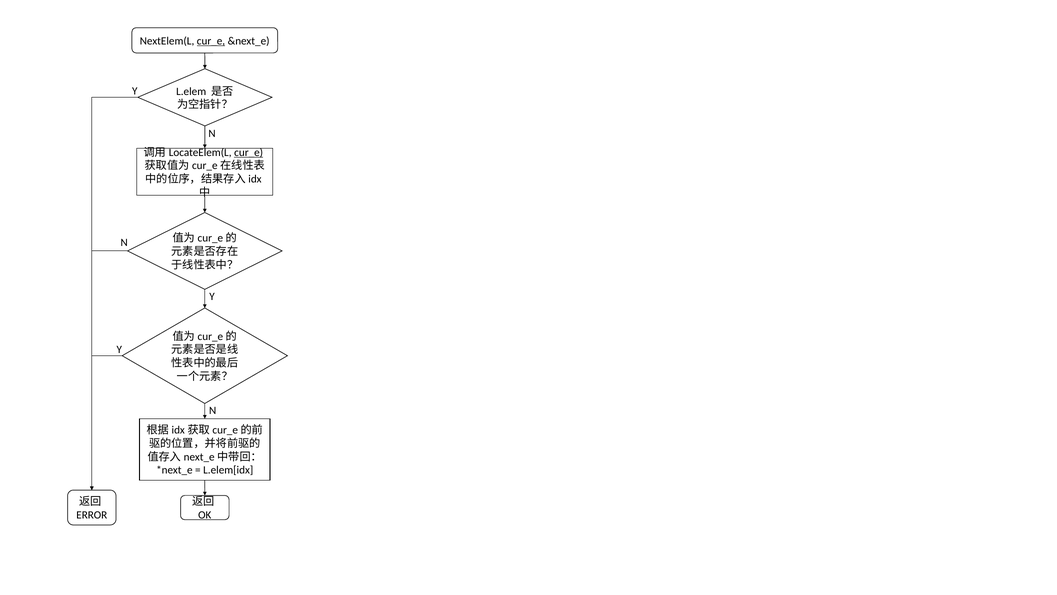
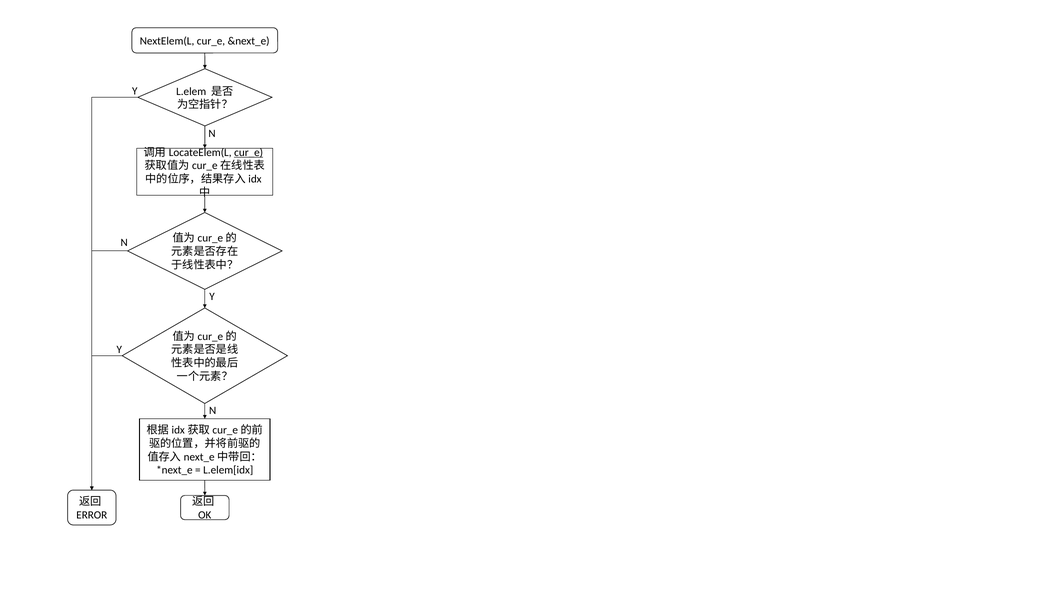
cur_e at (211, 41) underline: present -> none
